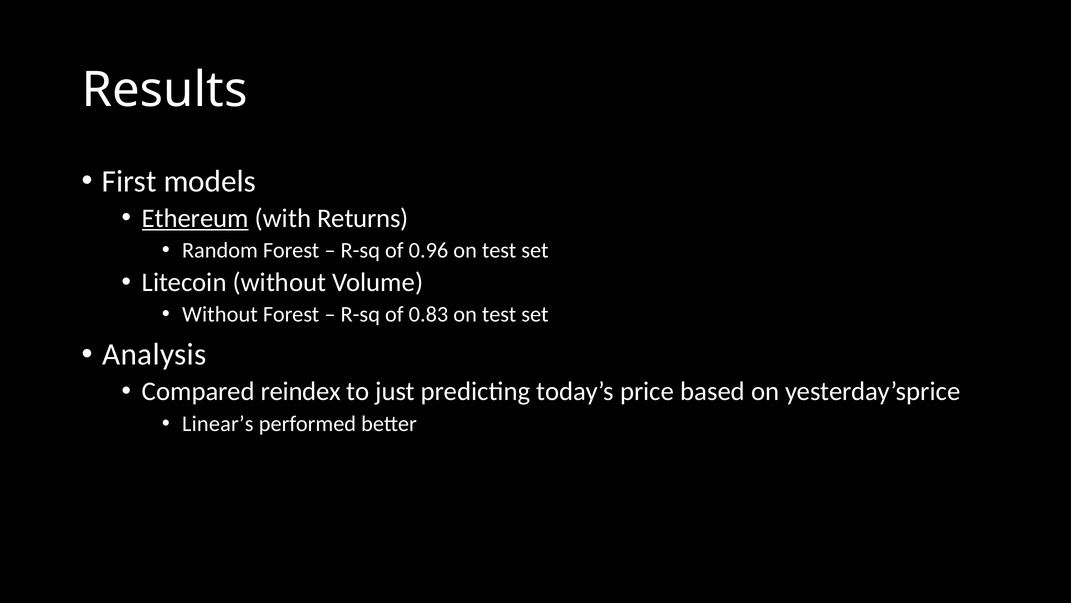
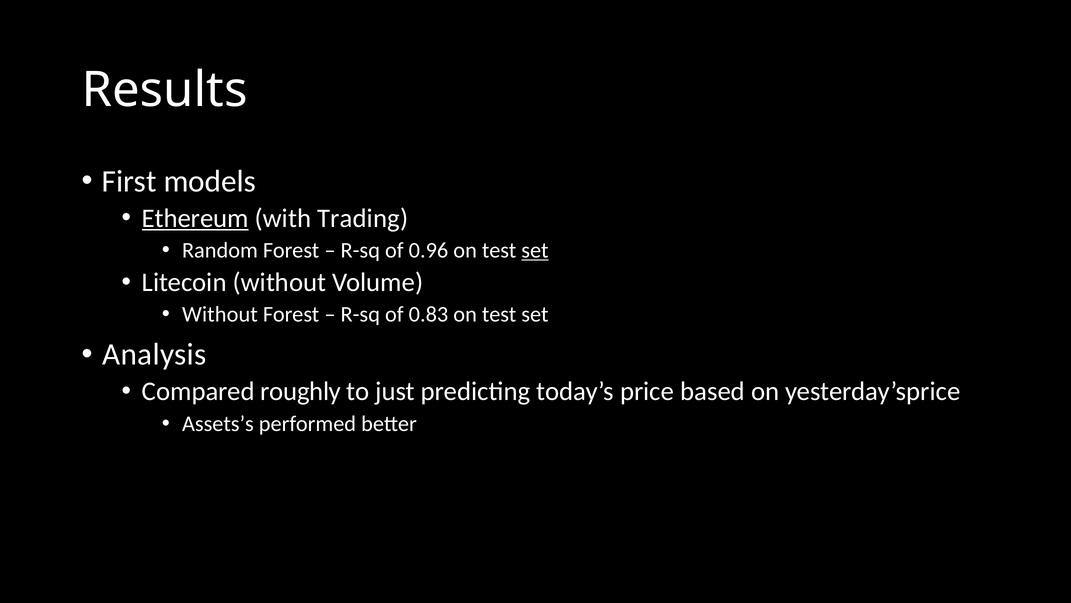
Returns: Returns -> Trading
set at (535, 250) underline: none -> present
reindex: reindex -> roughly
Linear’s: Linear’s -> Assets’s
